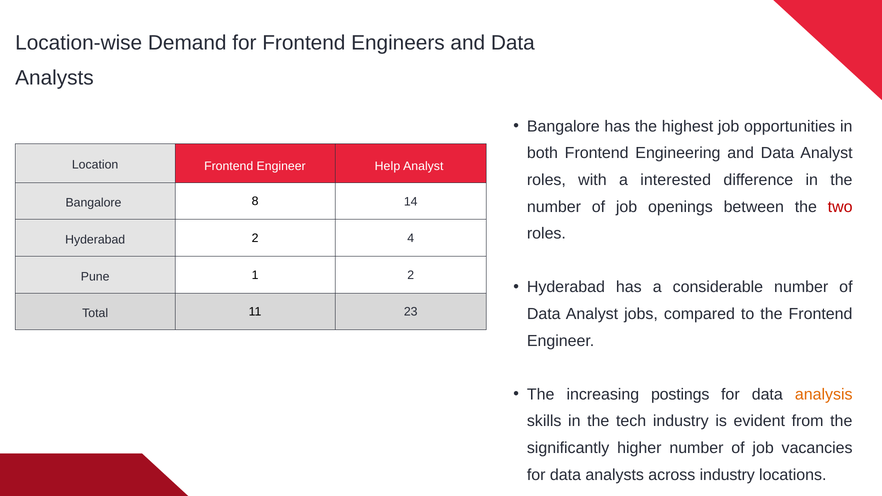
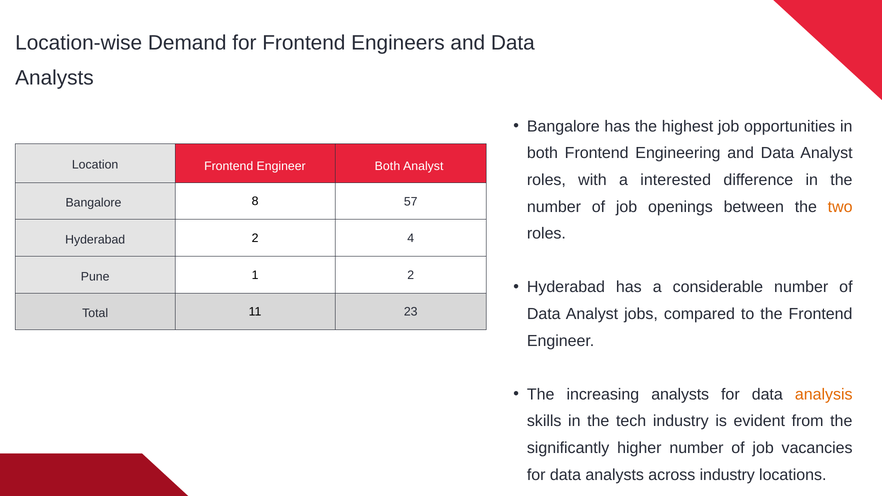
Engineer Help: Help -> Both
14: 14 -> 57
two colour: red -> orange
increasing postings: postings -> analysts
